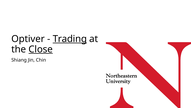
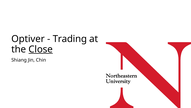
Trading underline: present -> none
